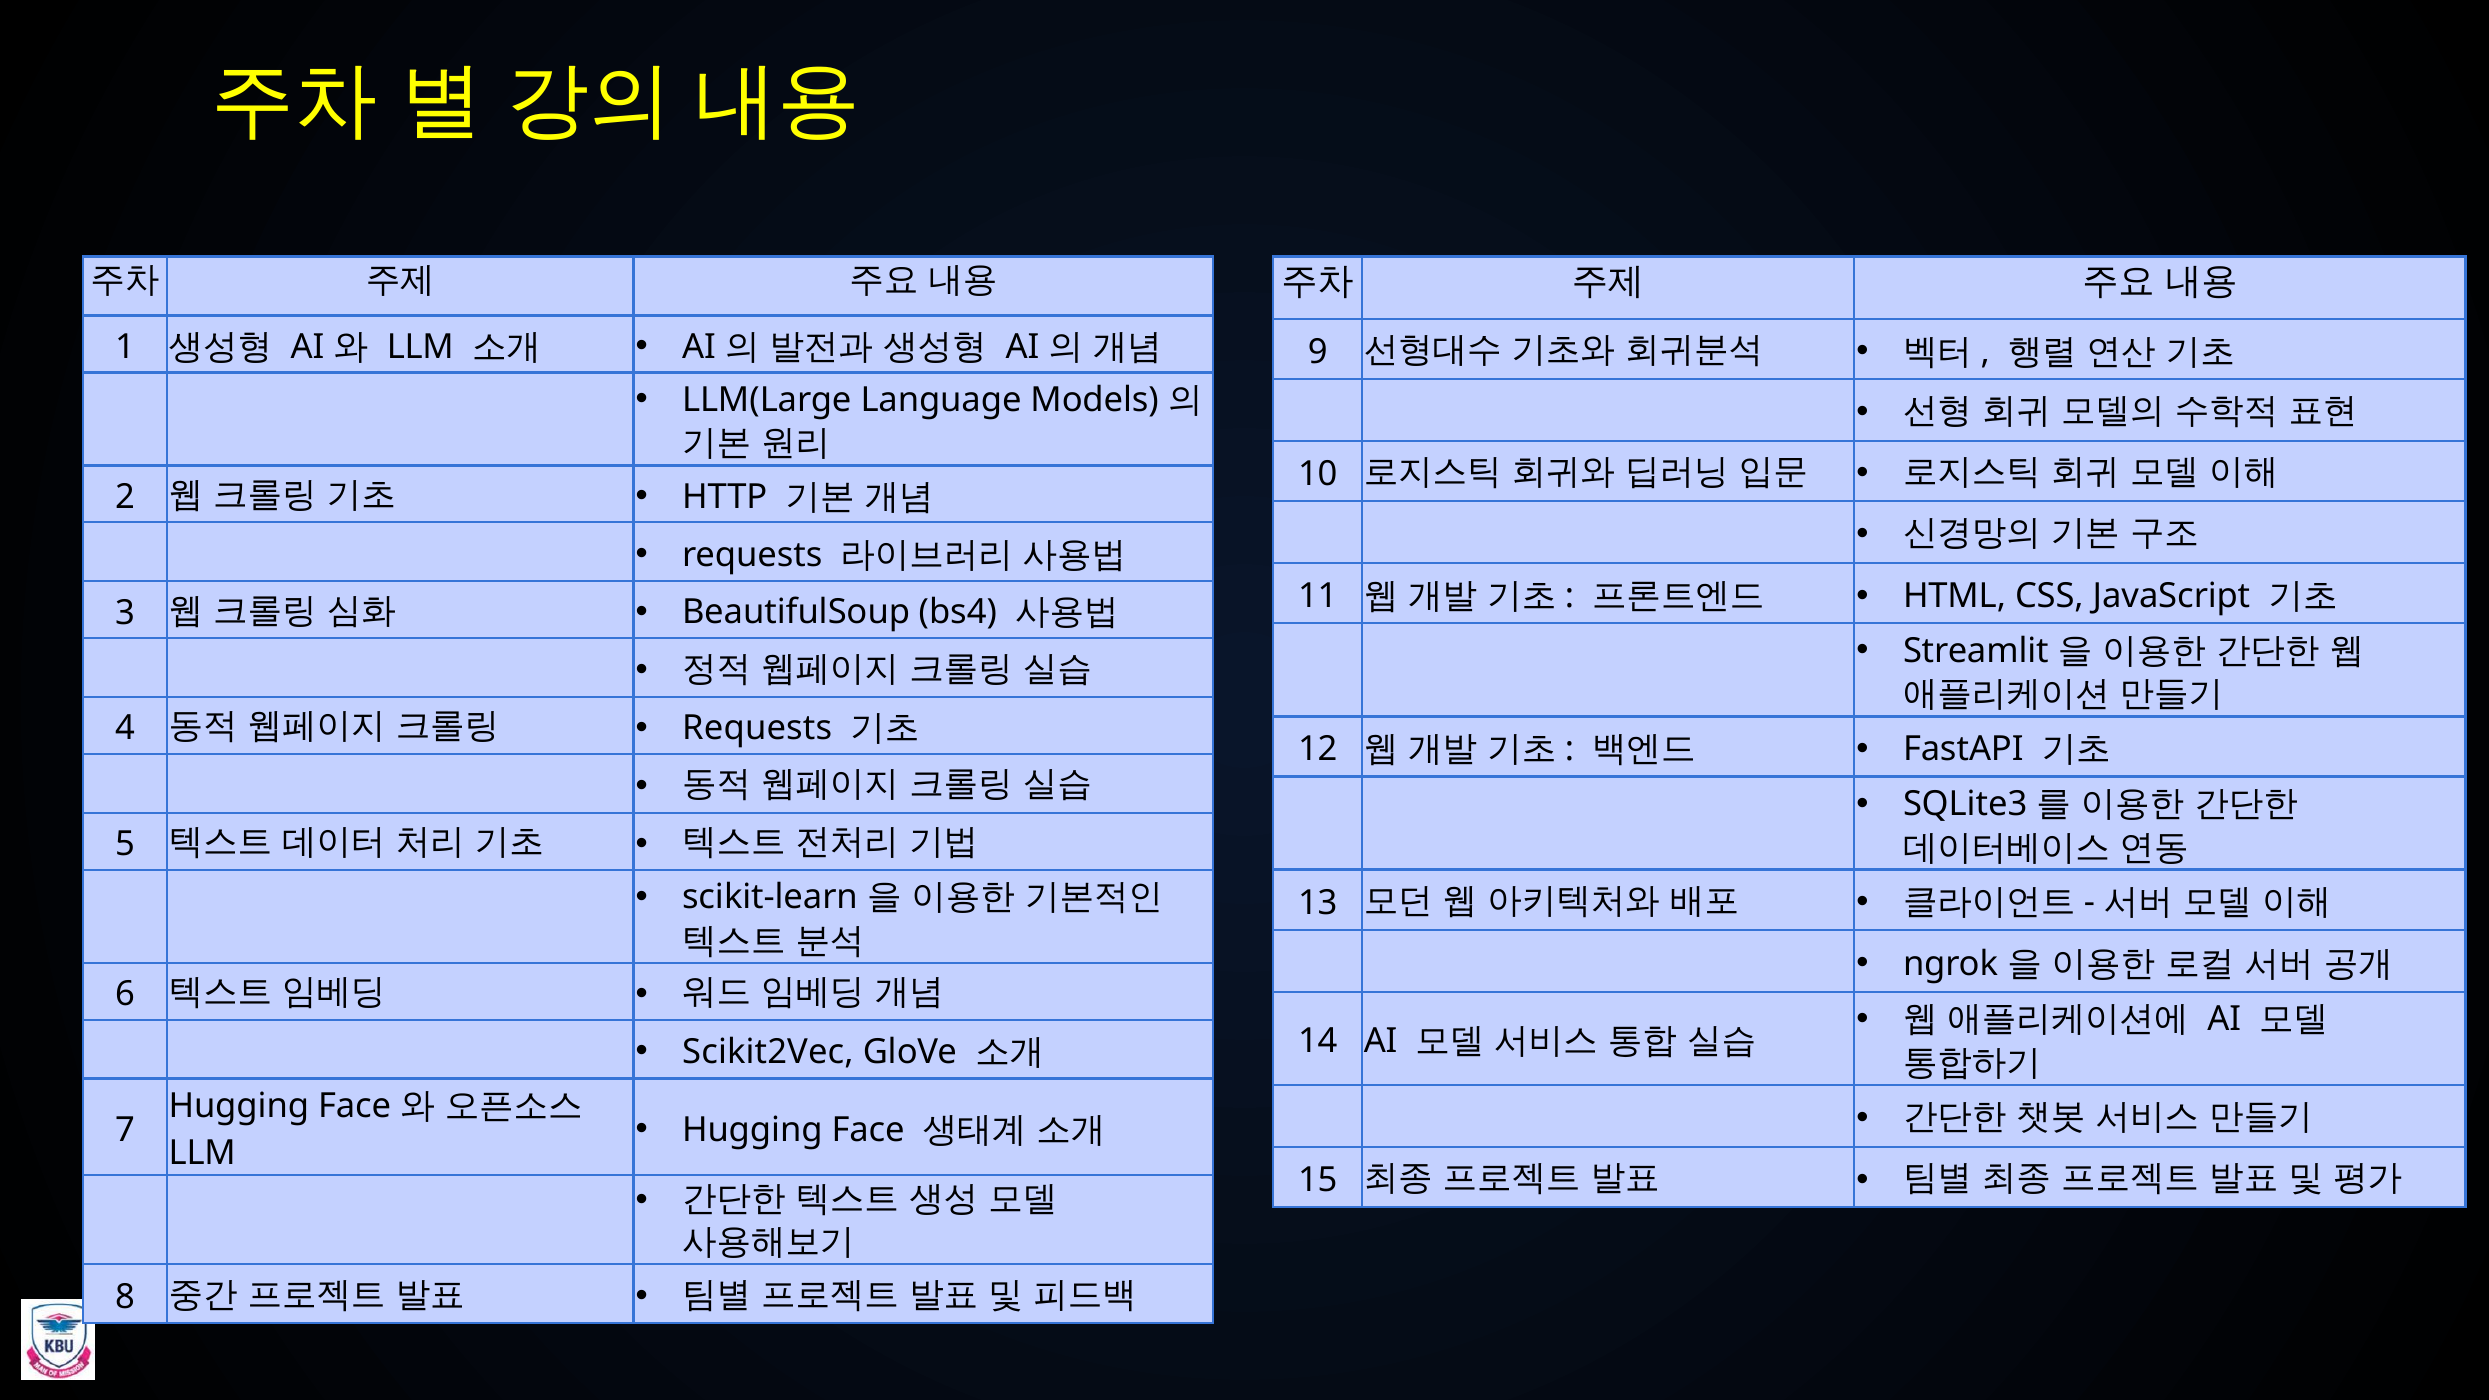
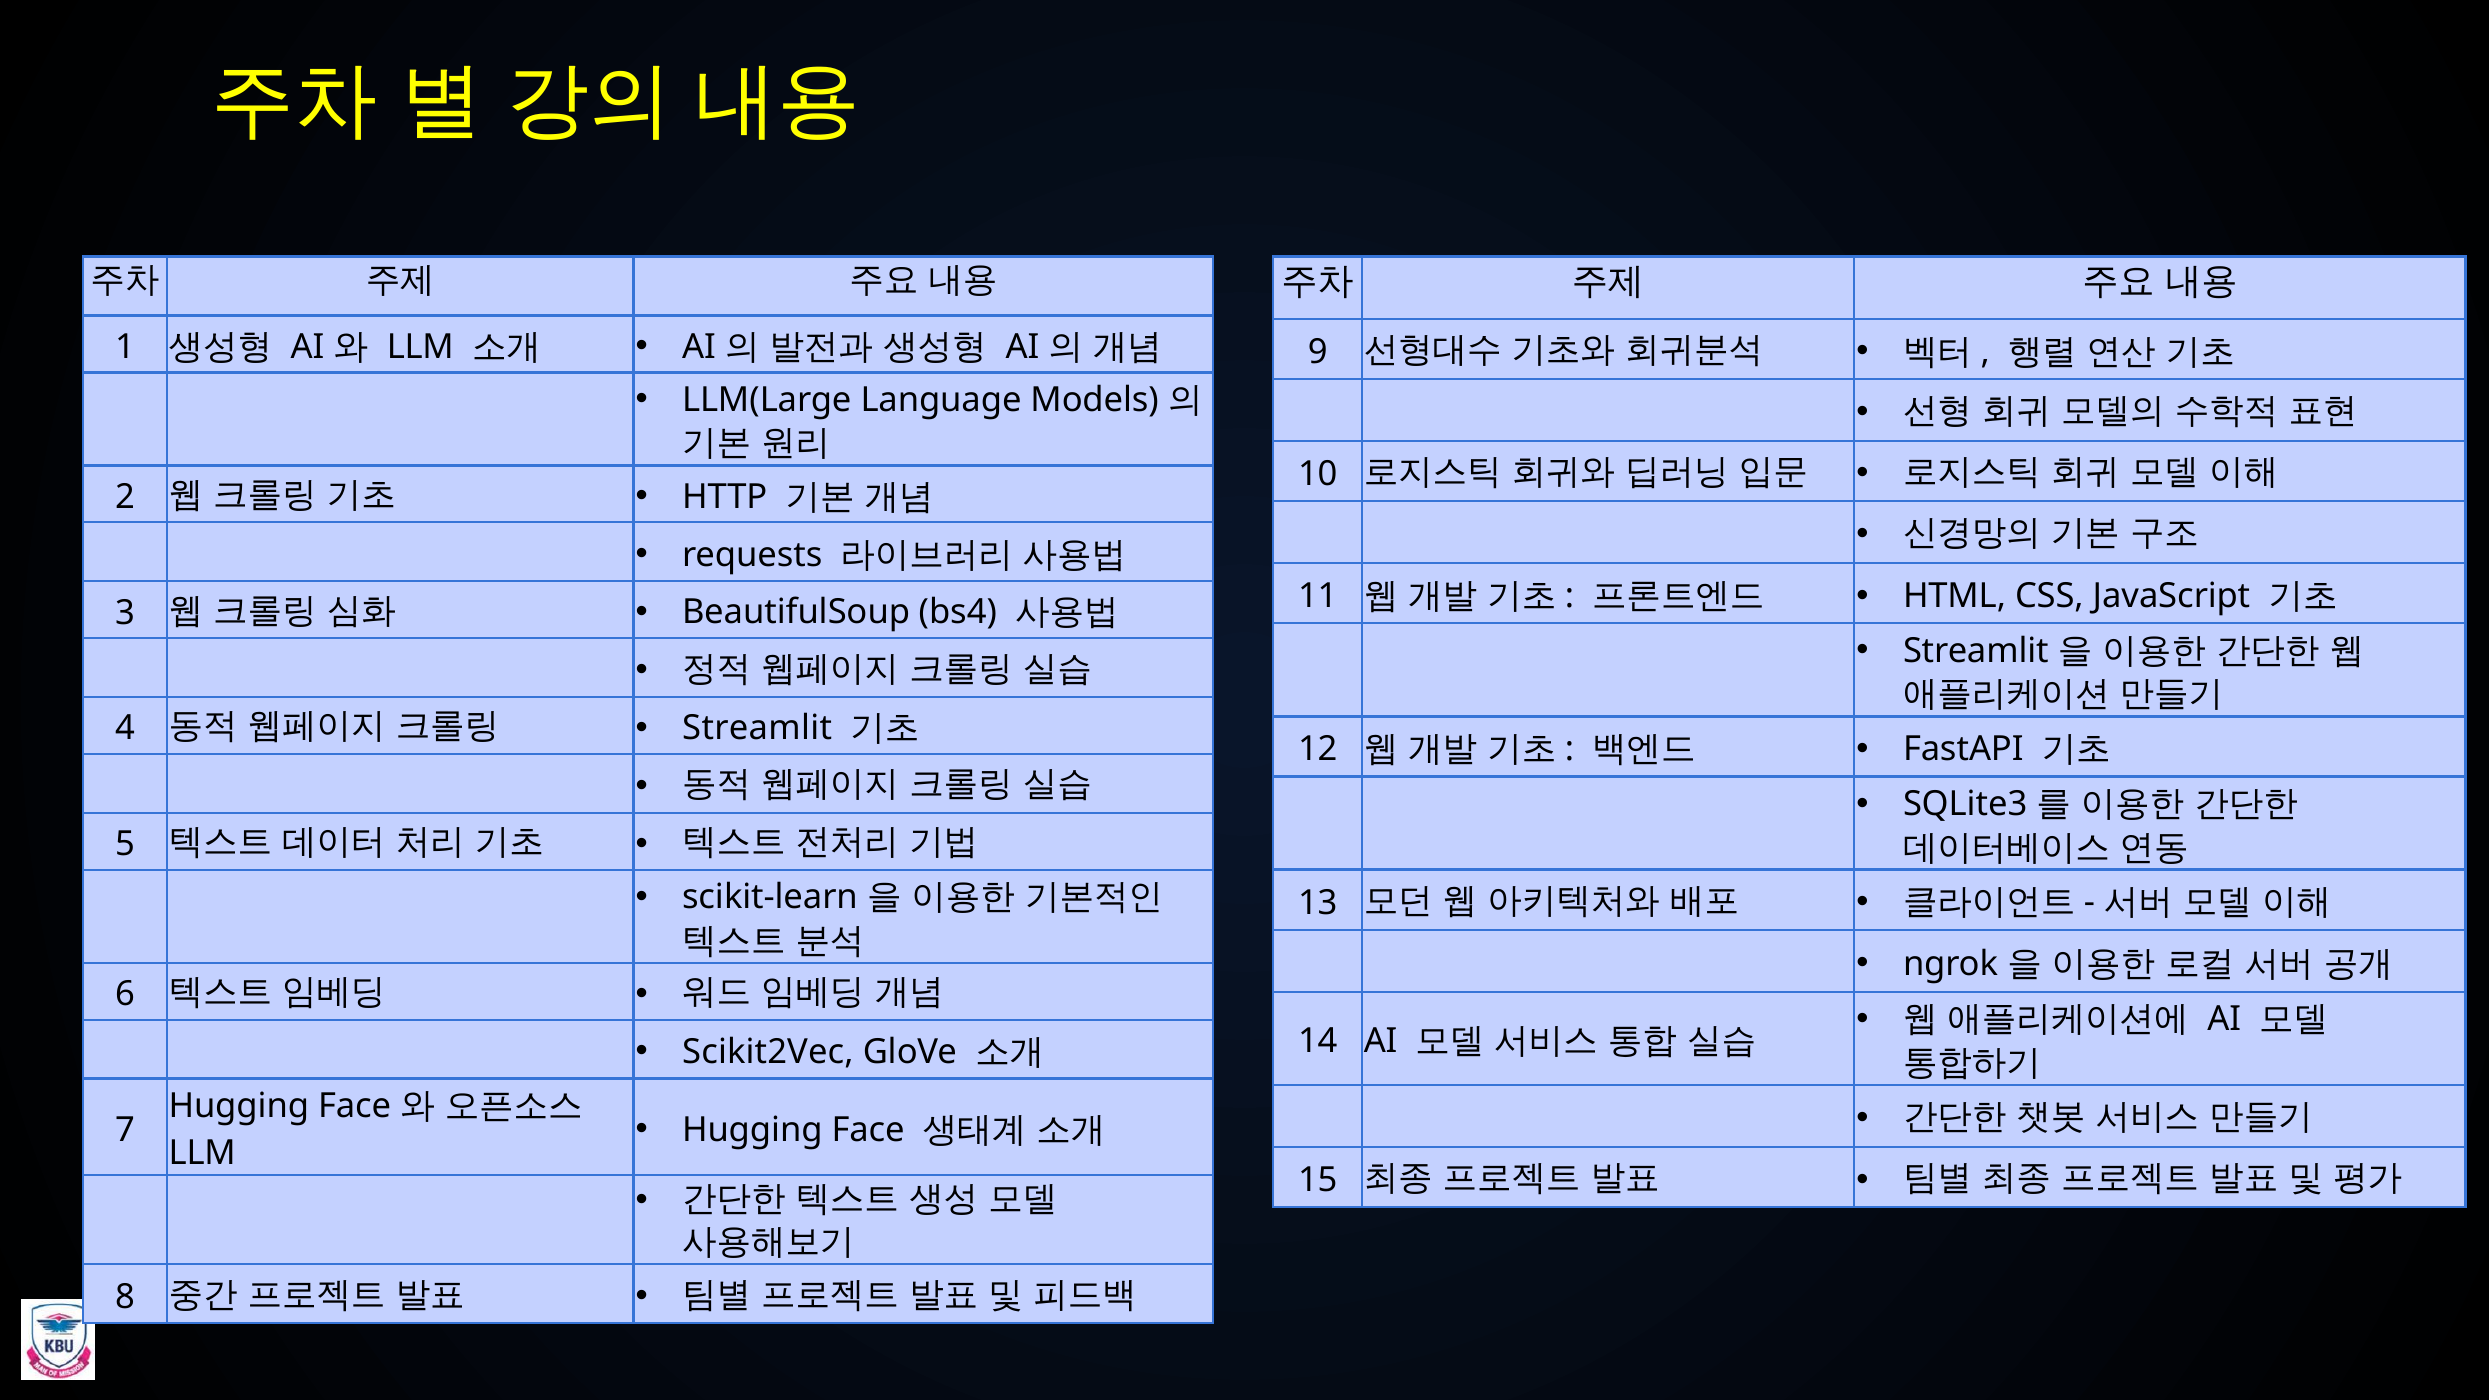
Requests at (757, 728): Requests -> Streamlit
